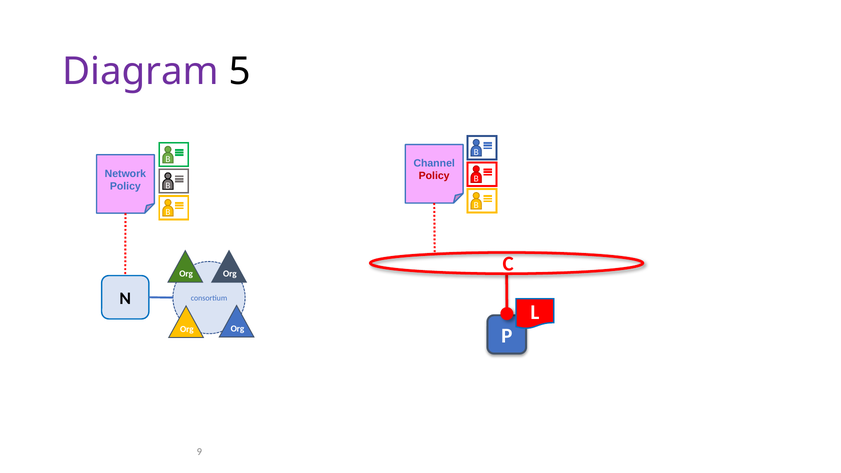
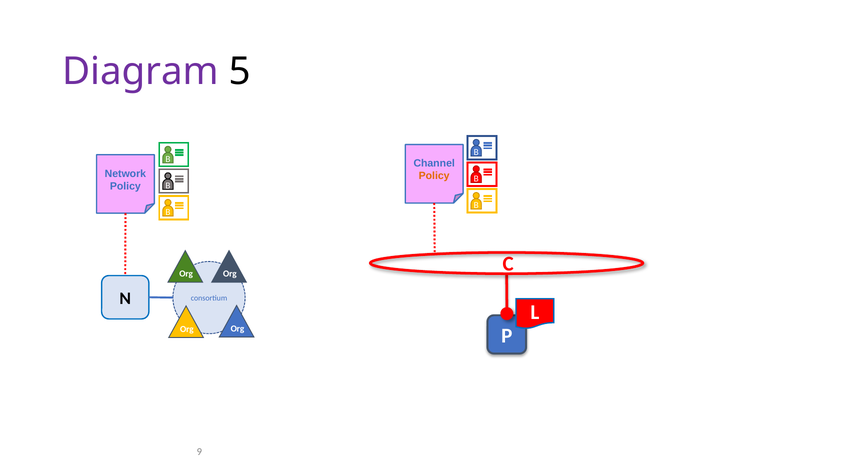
Policy at (434, 176) colour: red -> orange
